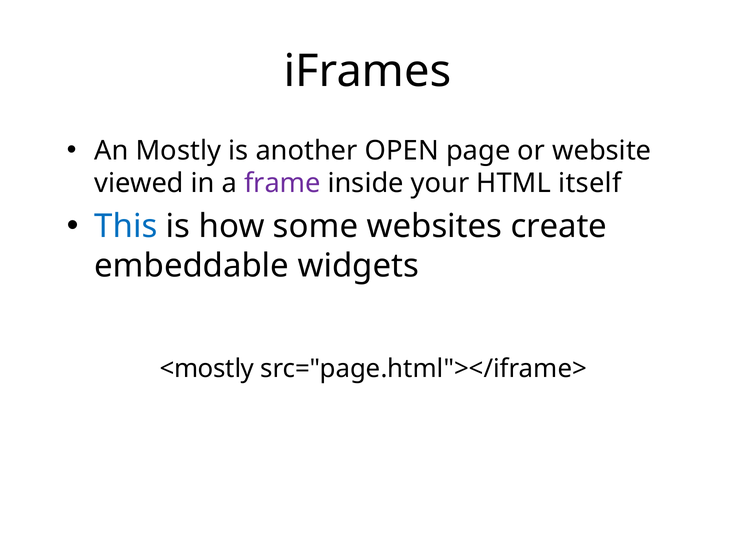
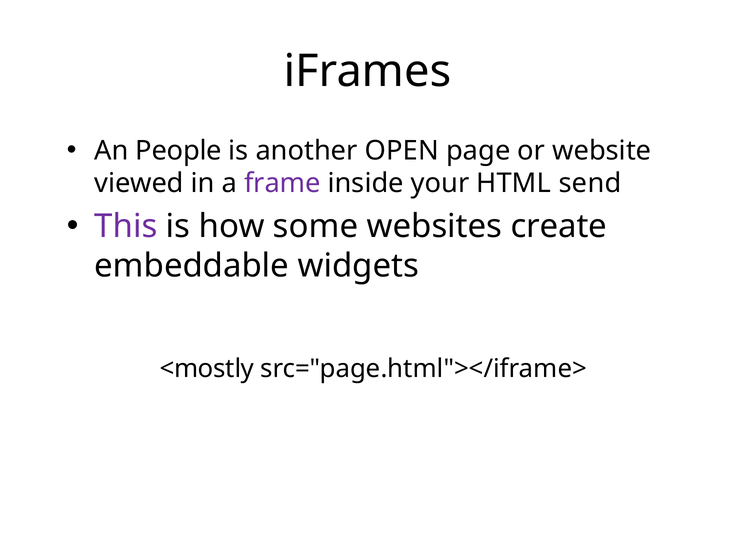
Mostly: Mostly -> People
itself: itself -> send
This colour: blue -> purple
